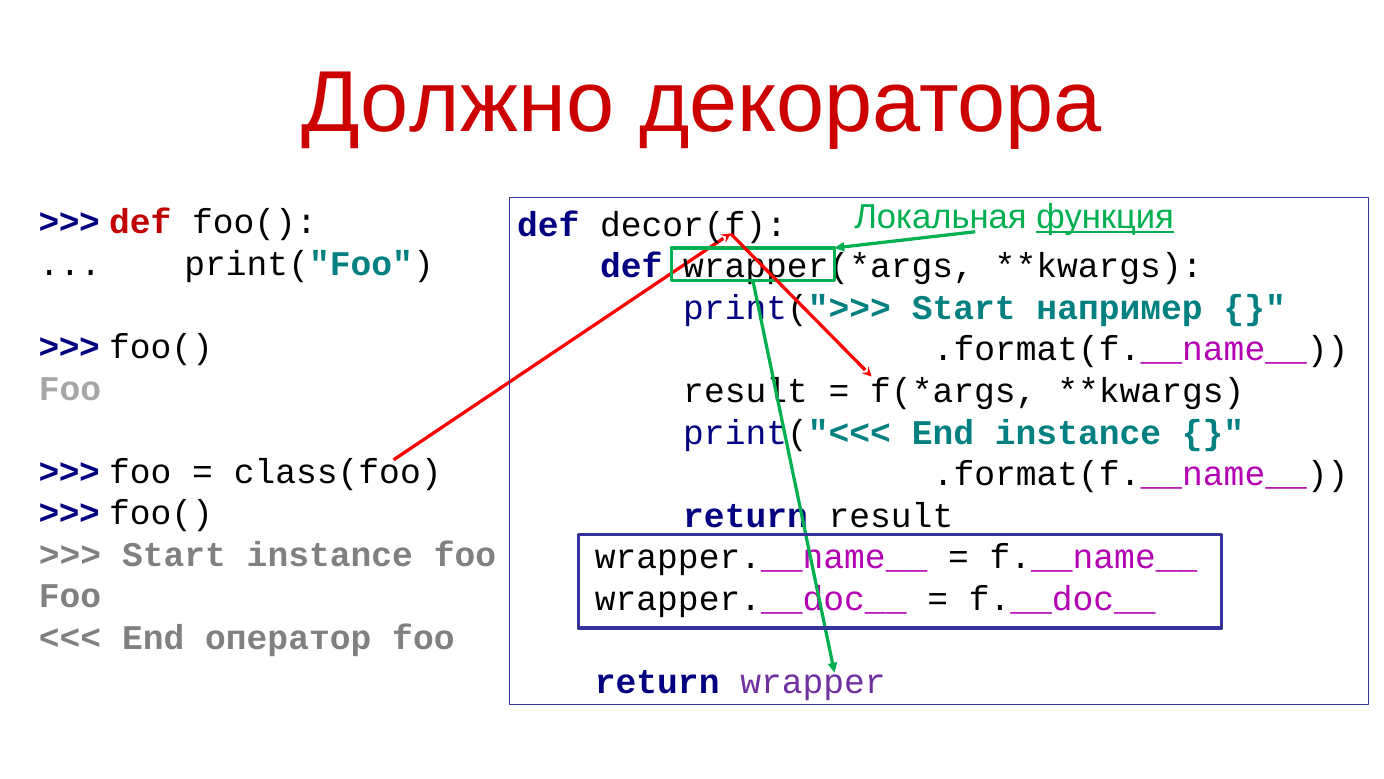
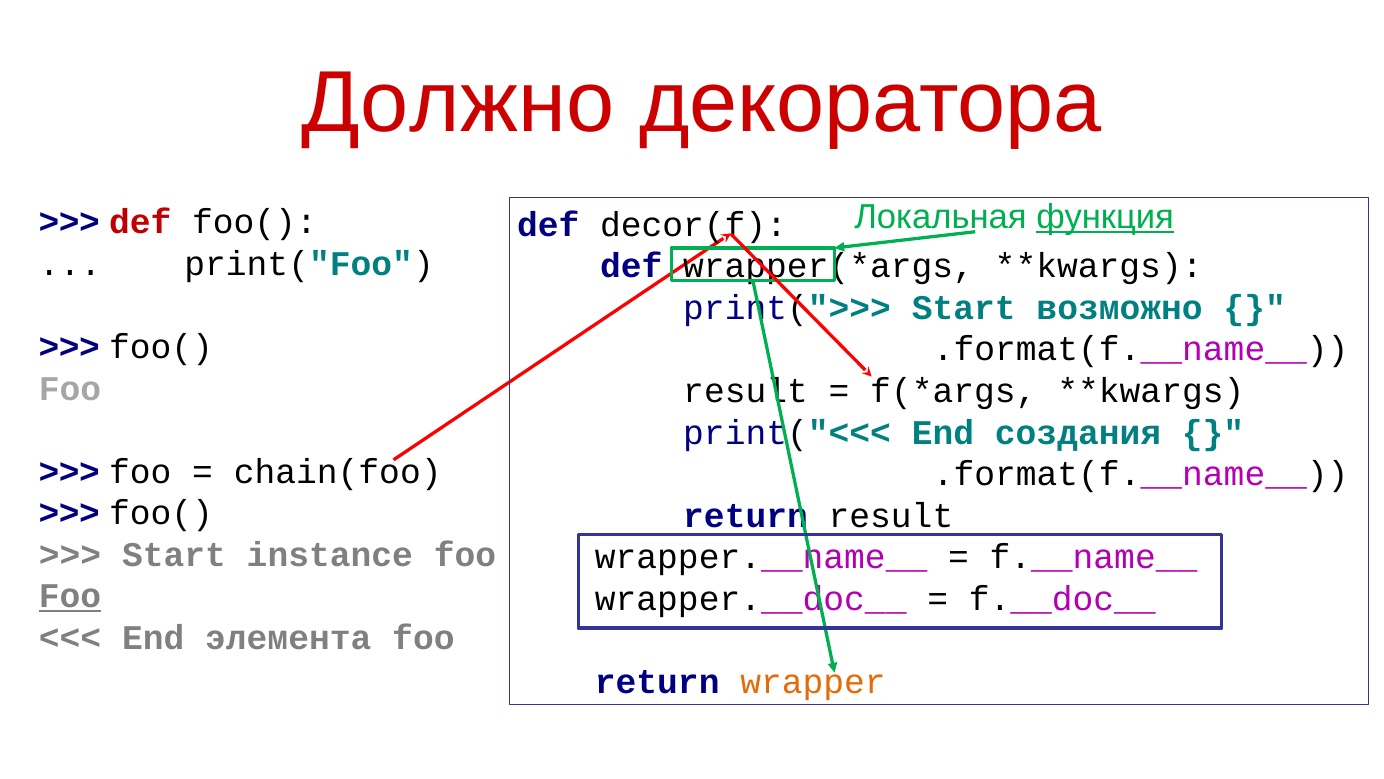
например: например -> возможно
End instance: instance -> создания
class(foo: class(foo -> chain(foo
Foo at (70, 596) underline: none -> present
оператор: оператор -> элемента
wrapper colour: purple -> orange
